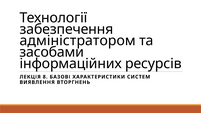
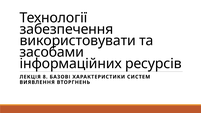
адміністратором: адміністратором -> використовувати
